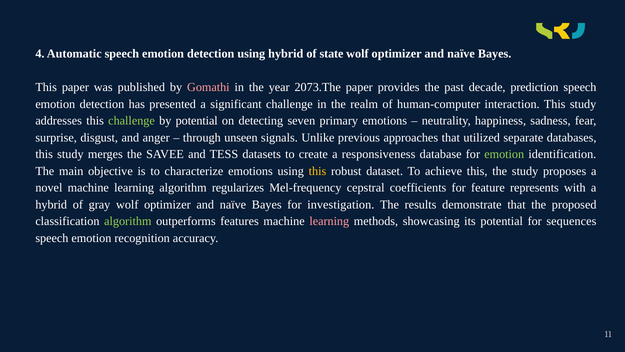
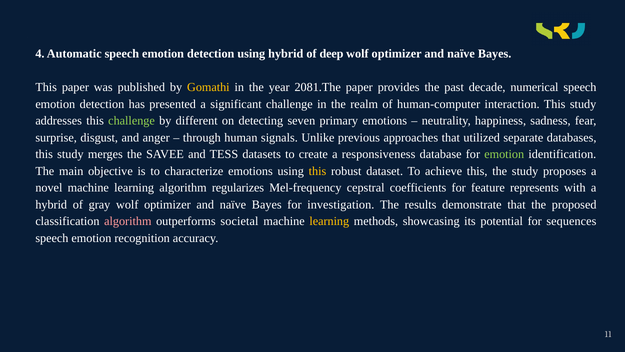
state: state -> deep
Gomathi colour: pink -> yellow
2073.The: 2073.The -> 2081.The
prediction: prediction -> numerical
by potential: potential -> different
unseen: unseen -> human
algorithm at (128, 221) colour: light green -> pink
features: features -> societal
learning at (329, 221) colour: pink -> yellow
